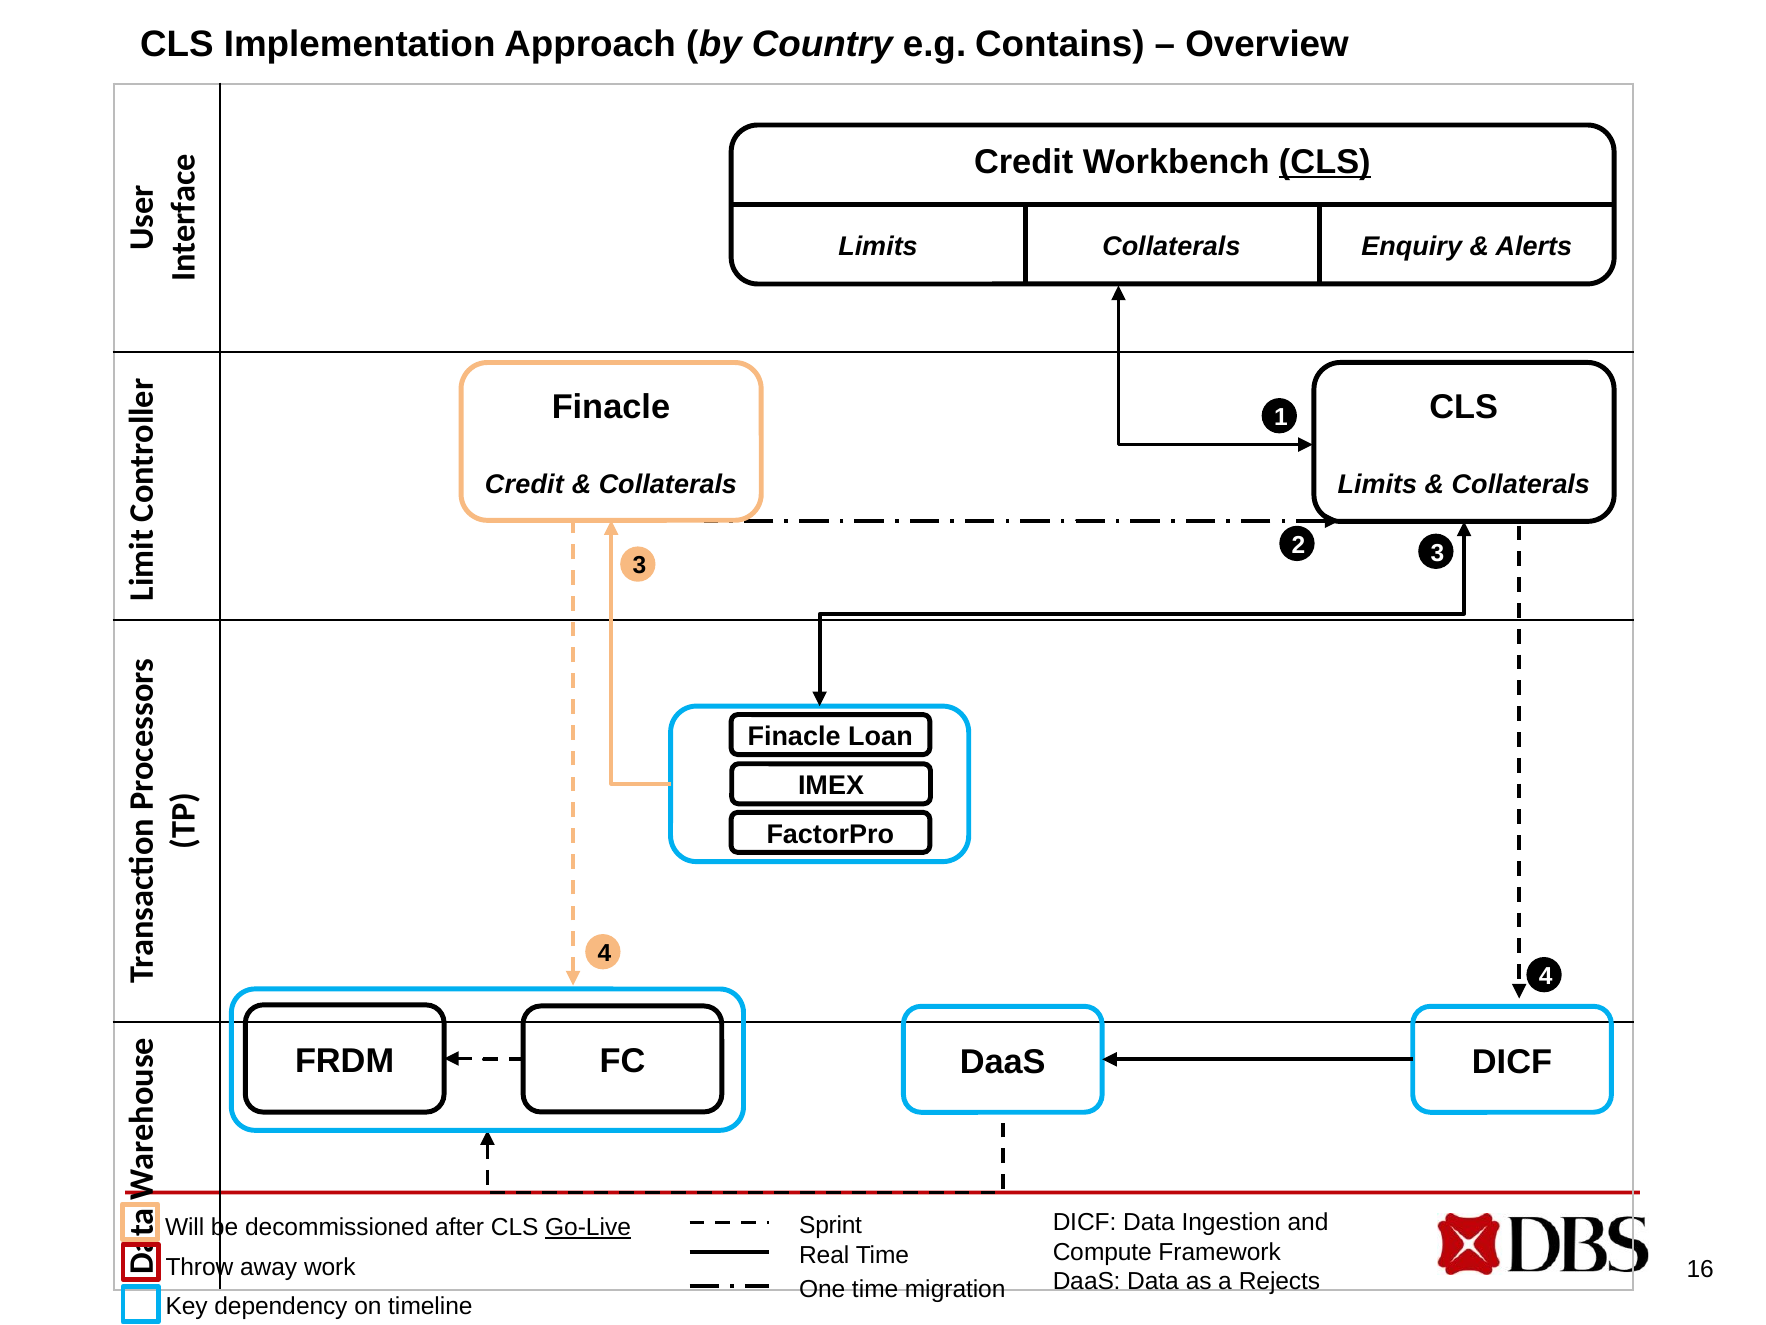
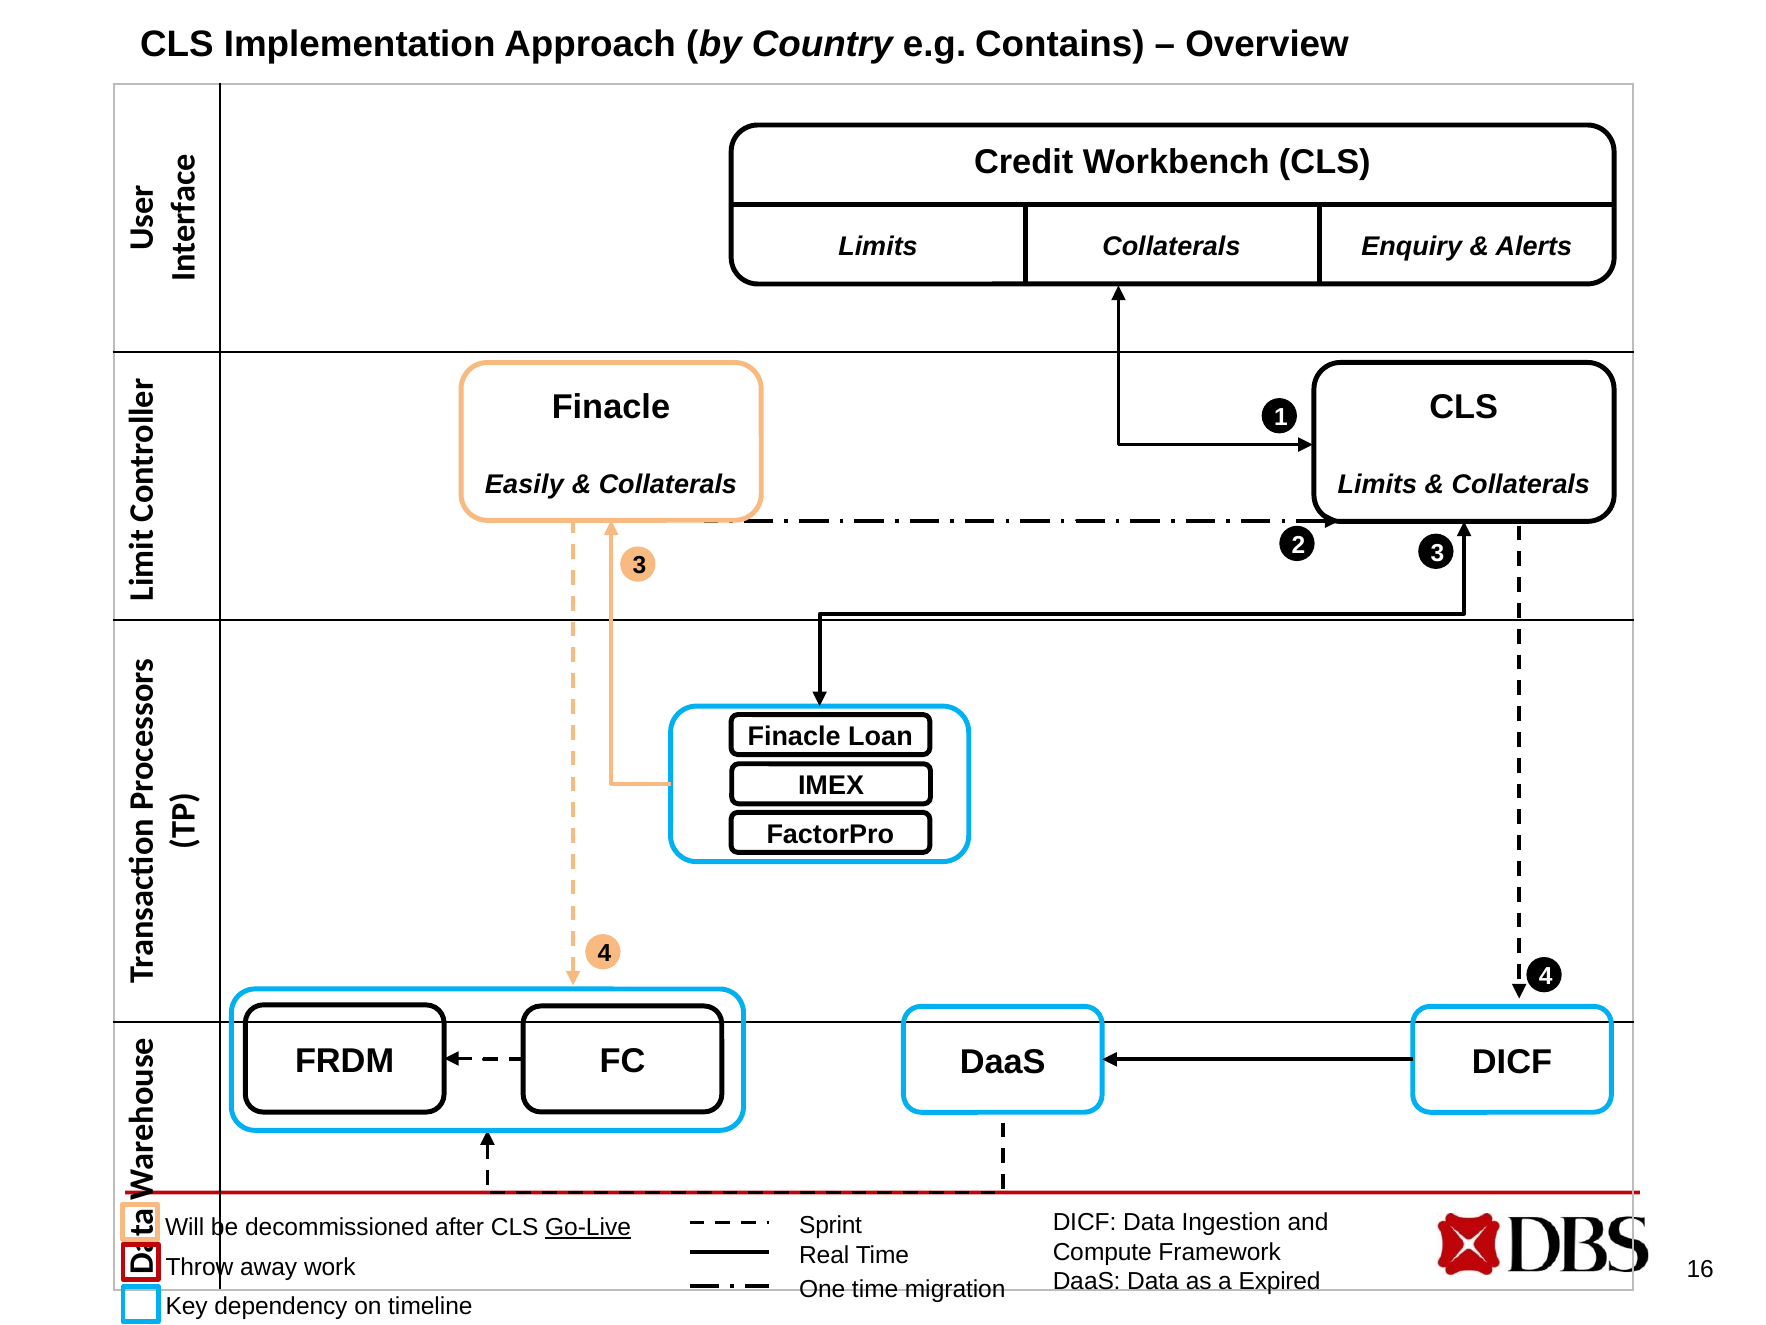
CLS at (1325, 162) underline: present -> none
Credit at (524, 484): Credit -> Easily
Rejects: Rejects -> Expired
